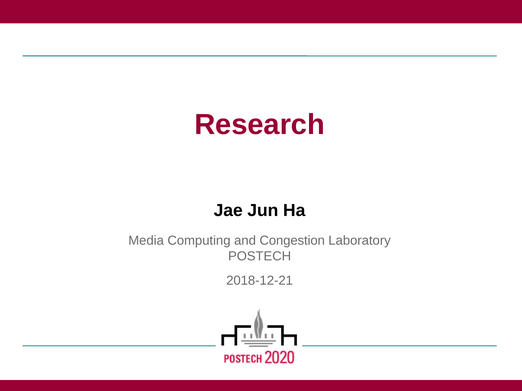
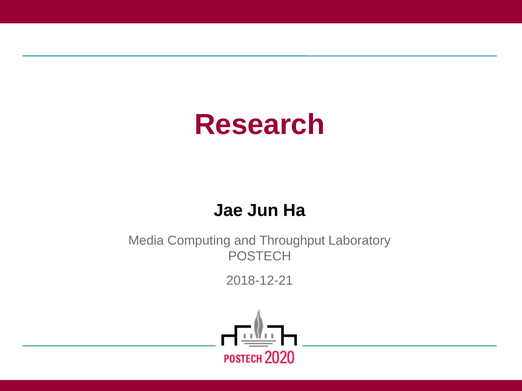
Congestion: Congestion -> Throughput
